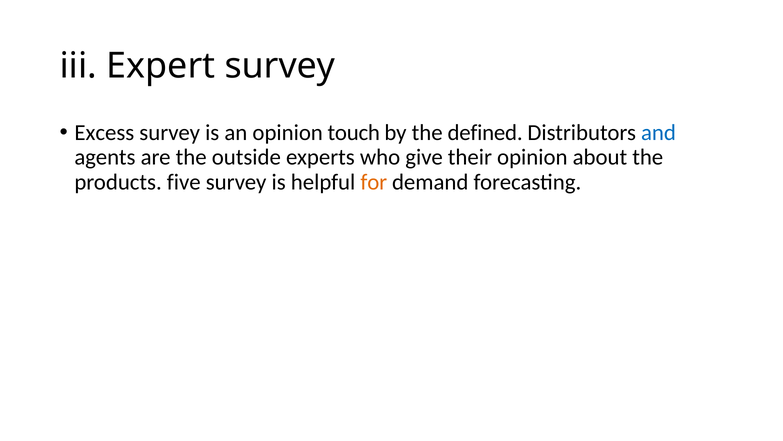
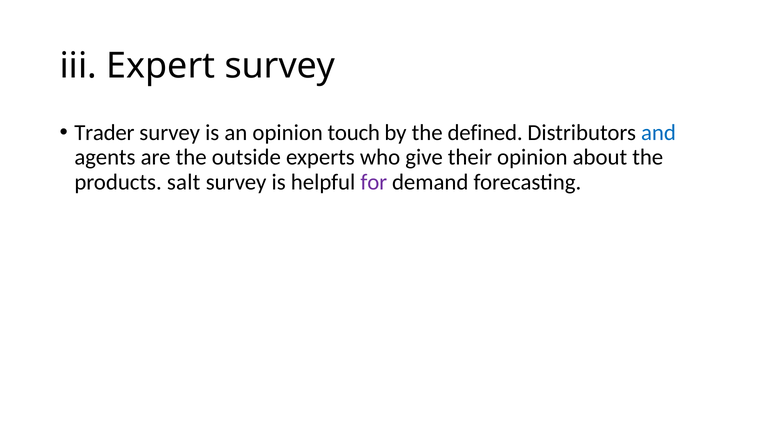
Excess: Excess -> Trader
five: five -> salt
for colour: orange -> purple
